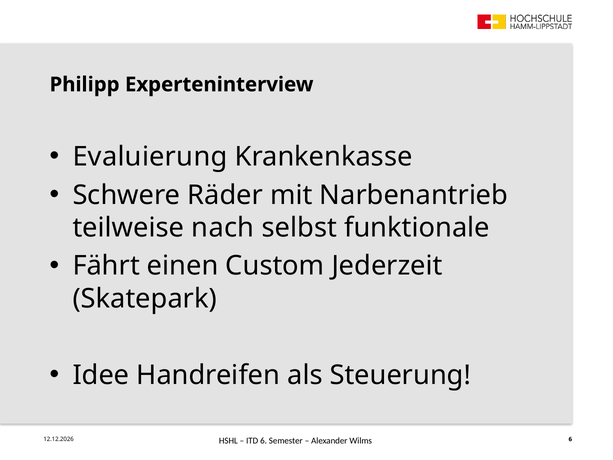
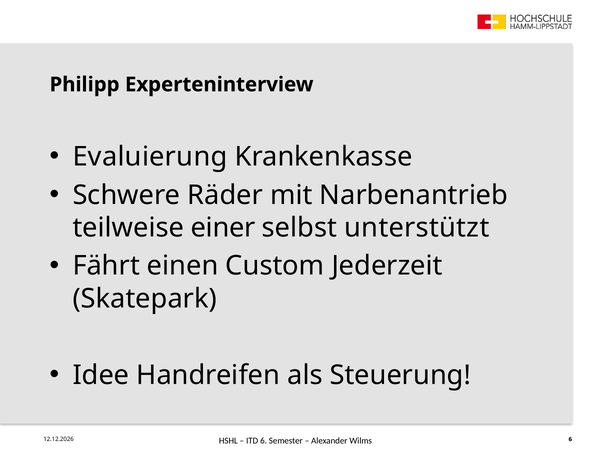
nach: nach -> einer
funktionale: funktionale -> unterstützt
